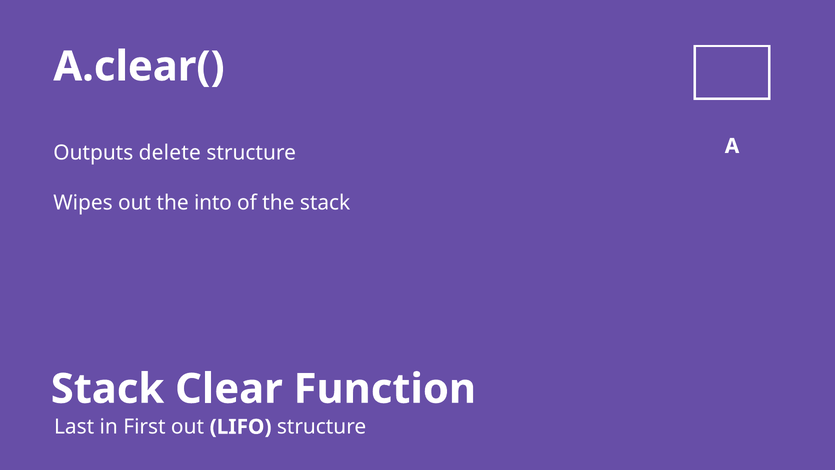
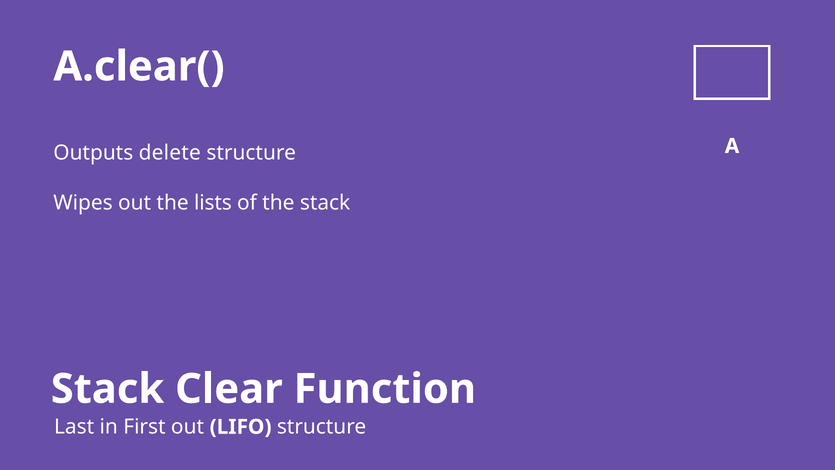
into: into -> lists
